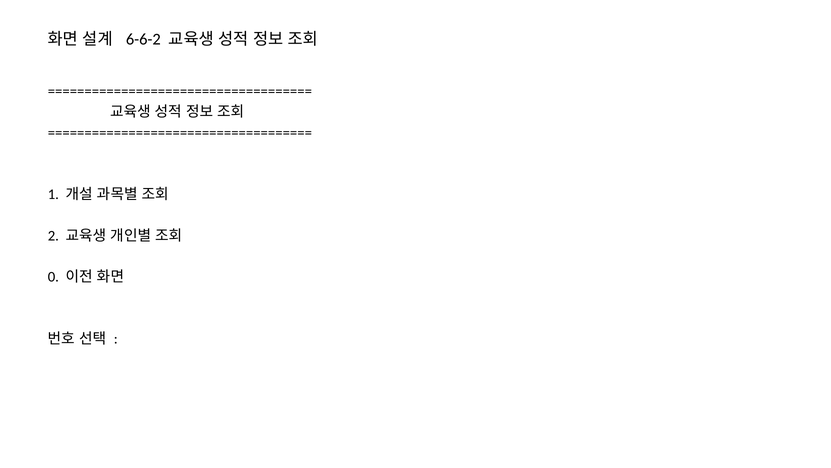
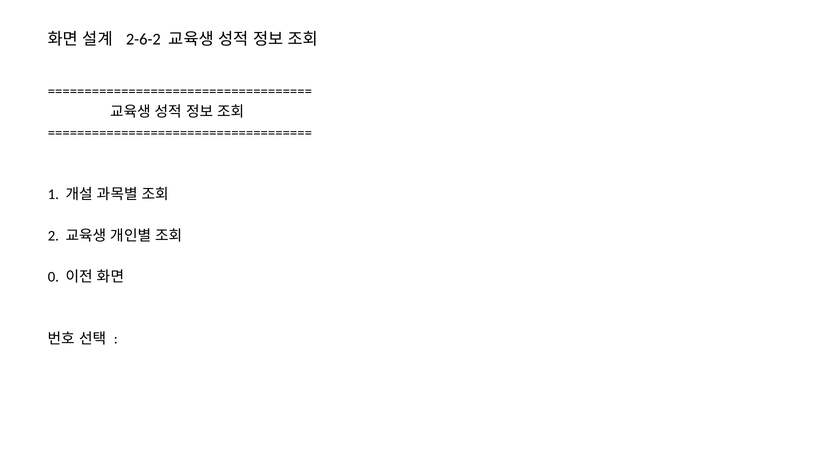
6-6-2: 6-6-2 -> 2-6-2
